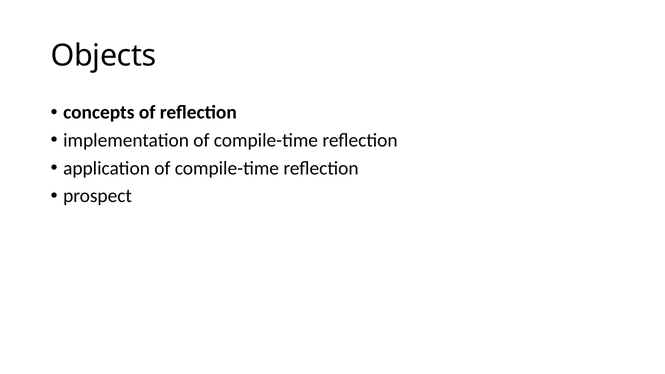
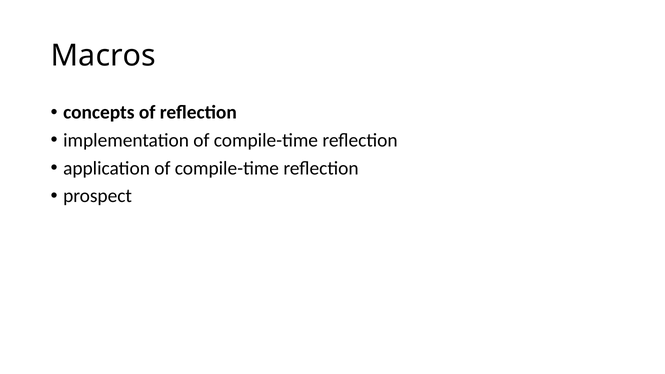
Objects: Objects -> Macros
